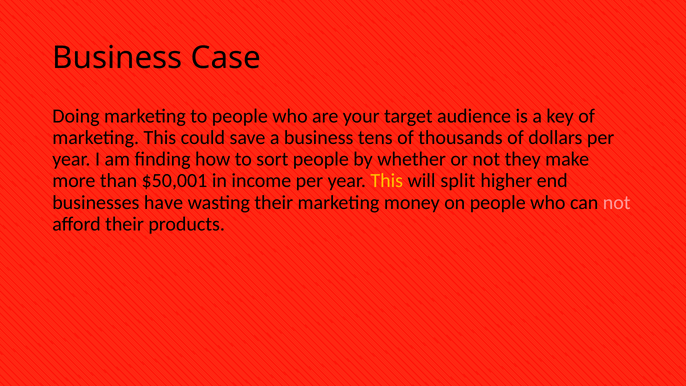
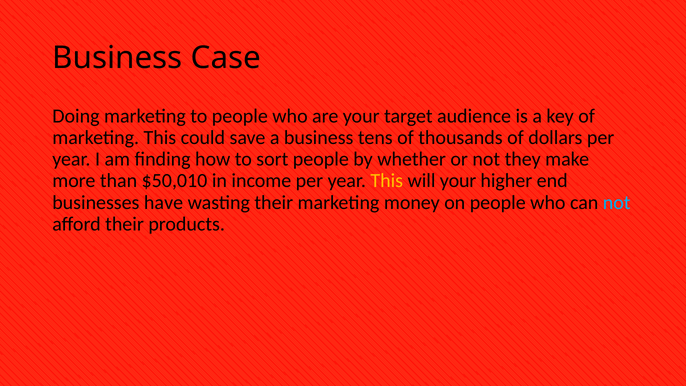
$50,001: $50,001 -> $50,010
will split: split -> your
not at (617, 202) colour: pink -> light blue
